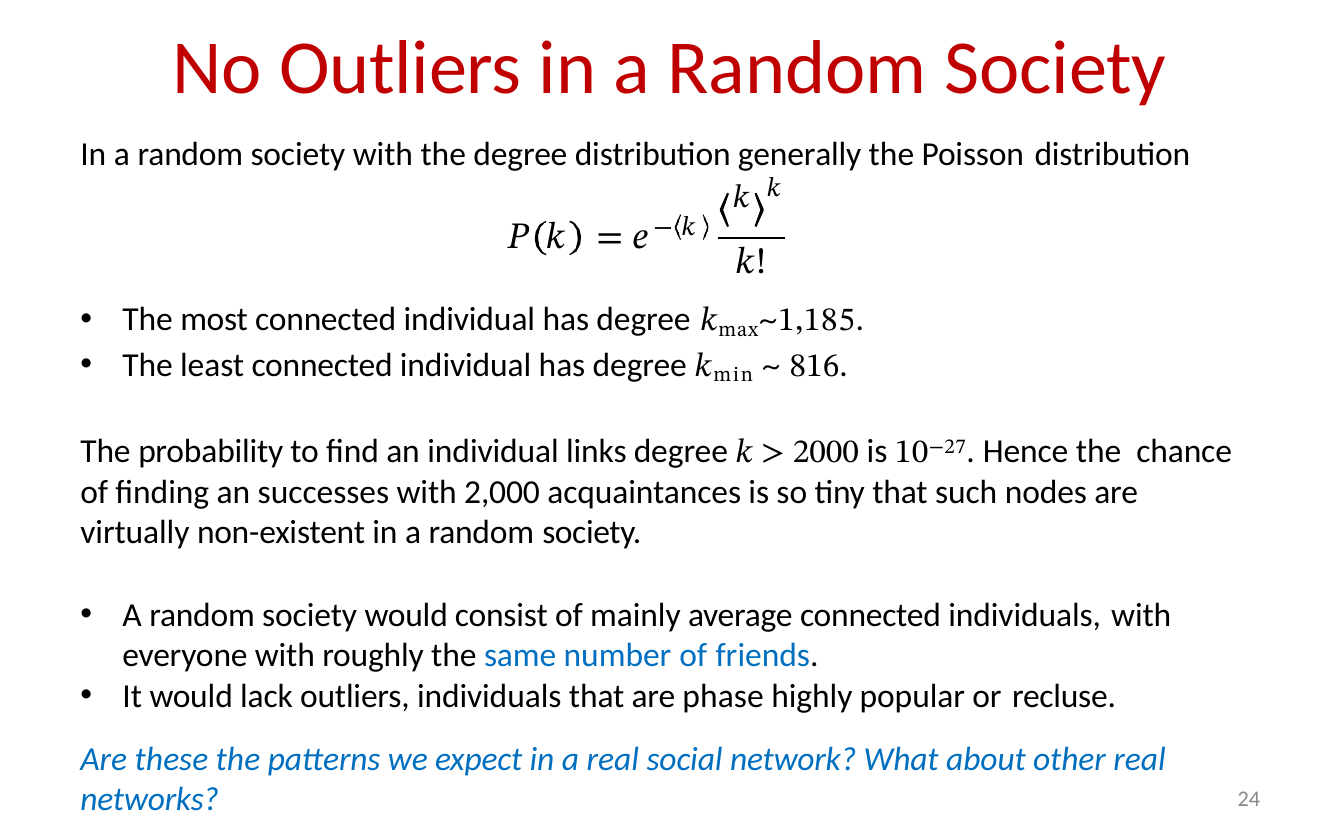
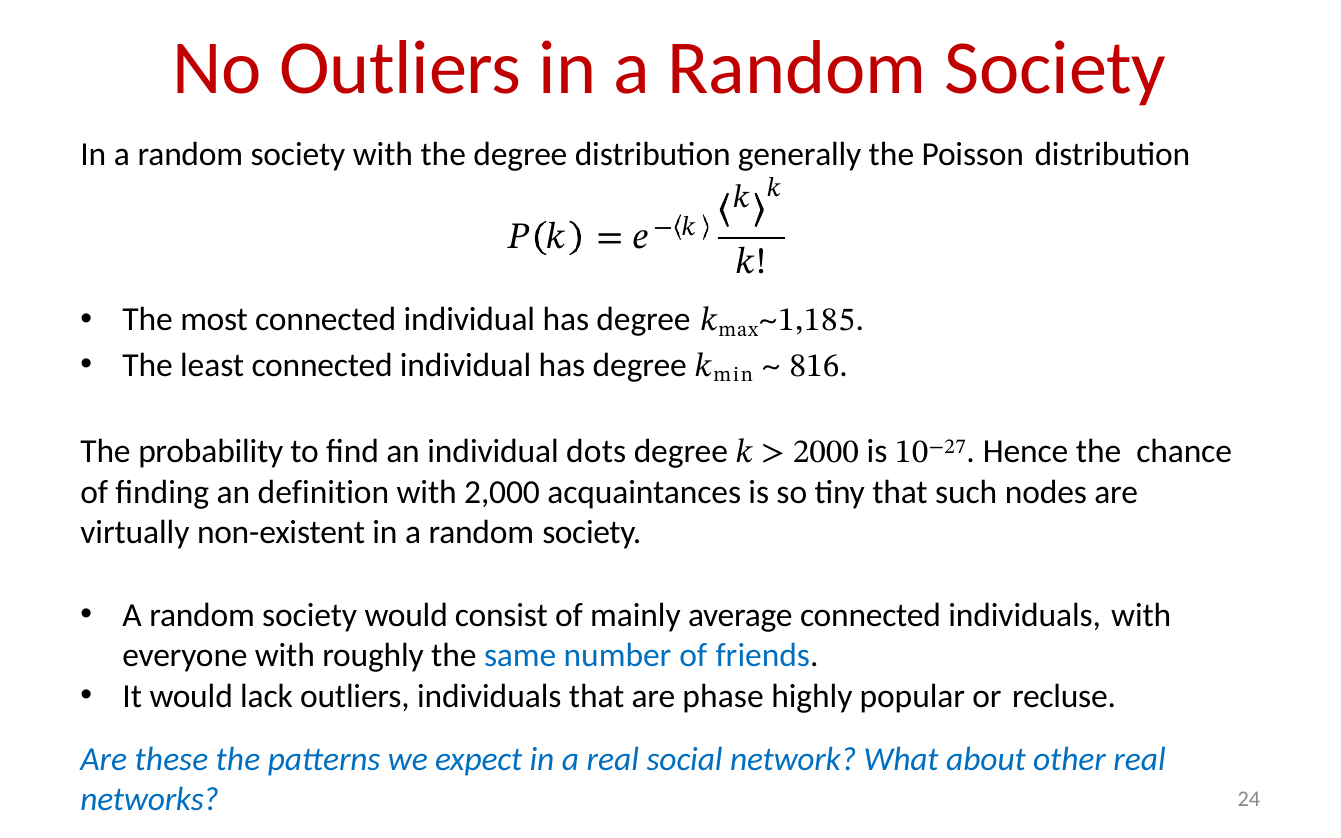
links: links -> dots
successes: successes -> definition
